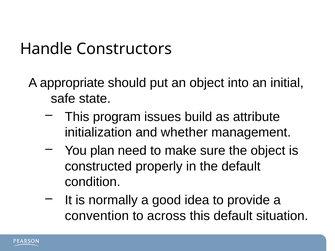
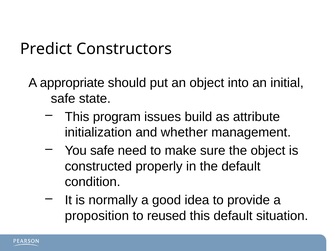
Handle: Handle -> Predict
You plan: plan -> safe
convention: convention -> proposition
across: across -> reused
